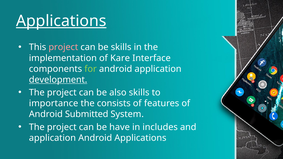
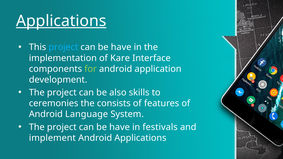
project at (63, 47) colour: pink -> light blue
skills at (121, 47): skills -> have
development underline: present -> none
importance: importance -> ceremonies
Submitted: Submitted -> Language
includes: includes -> festivals
application at (52, 138): application -> implement
